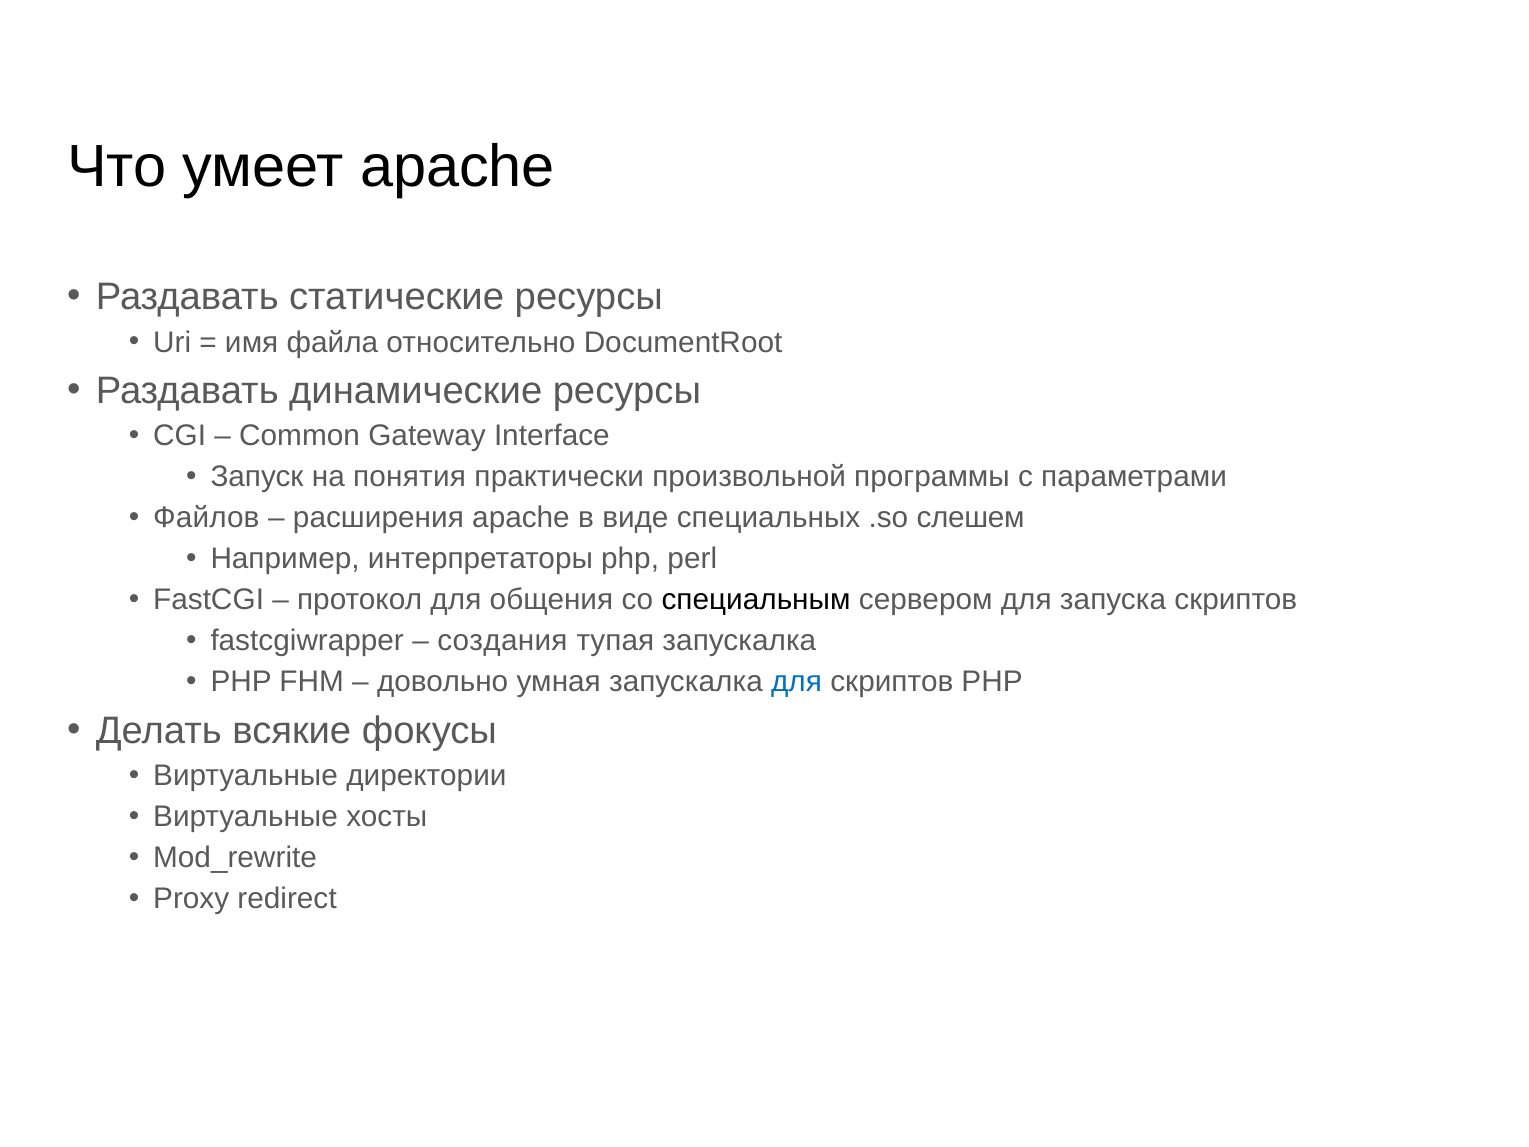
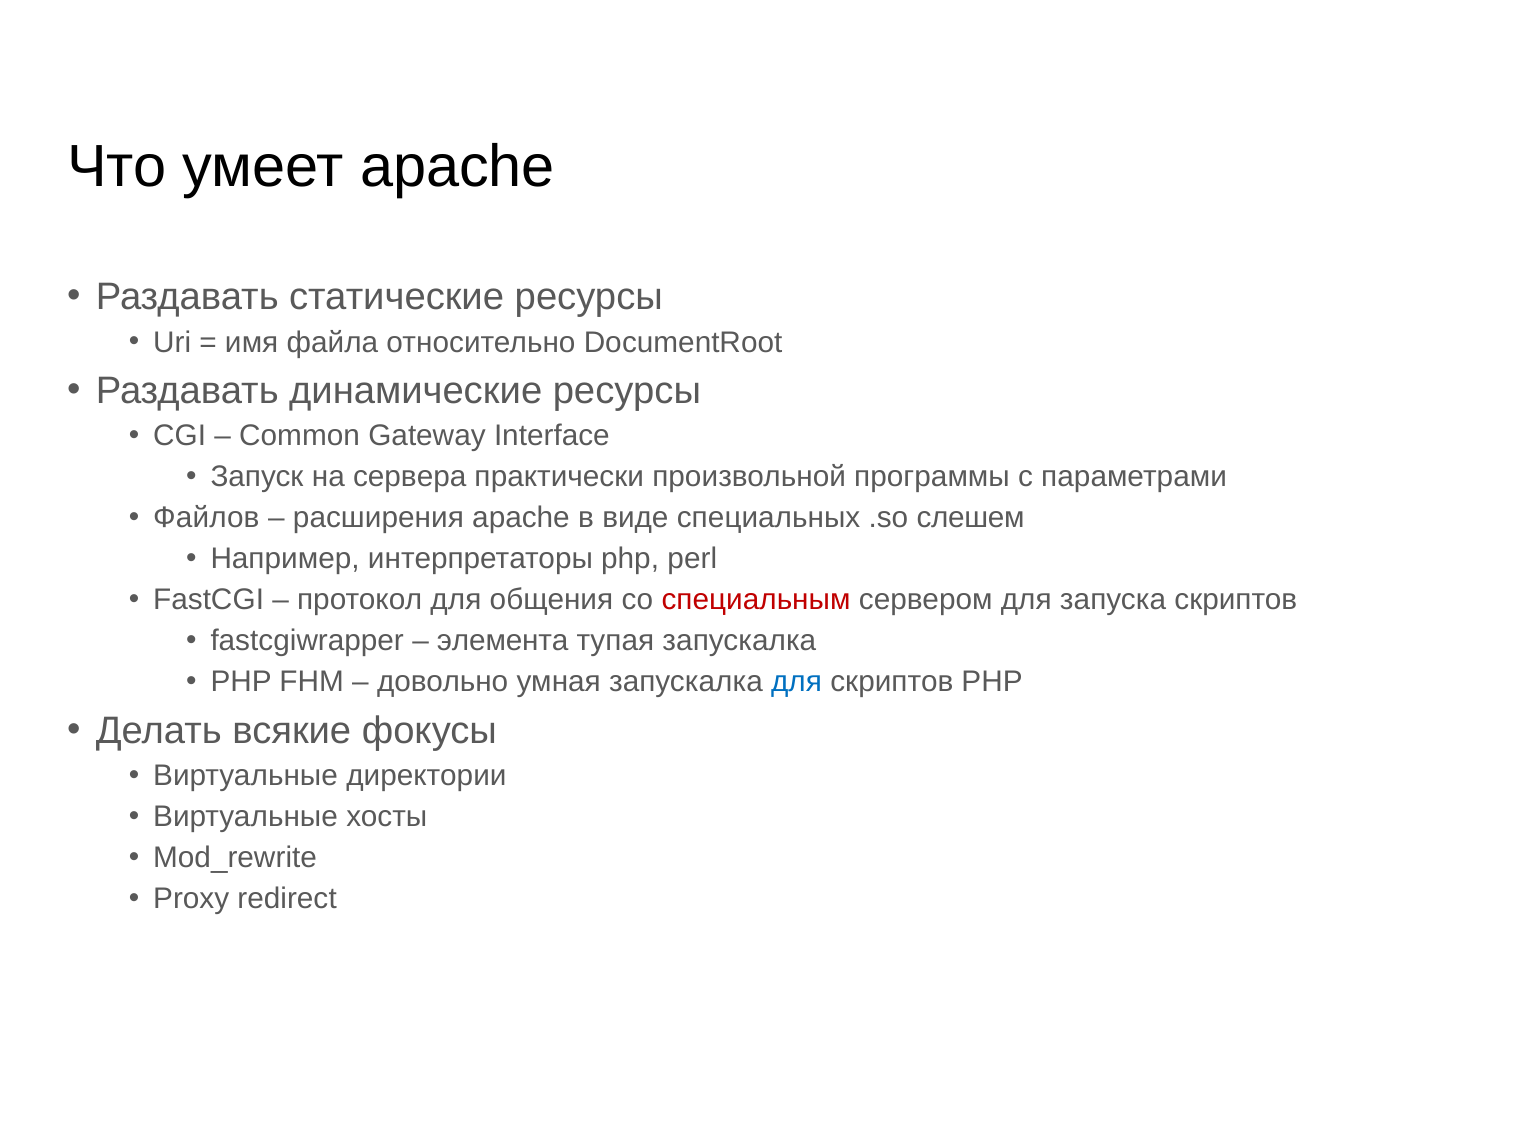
понятия: понятия -> сервера
специальным colour: black -> red
создания: создания -> элемента
